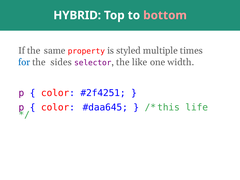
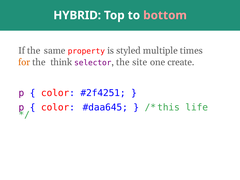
for colour: blue -> orange
sides: sides -> think
like: like -> site
width: width -> create
